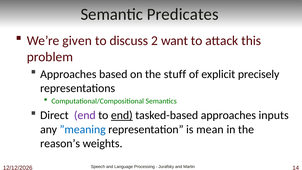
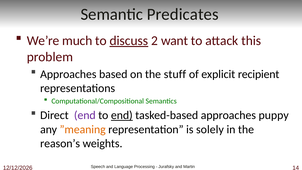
given: given -> much
discuss underline: none -> present
precisely: precisely -> recipient
inputs: inputs -> puppy
”meaning colour: blue -> orange
mean: mean -> solely
